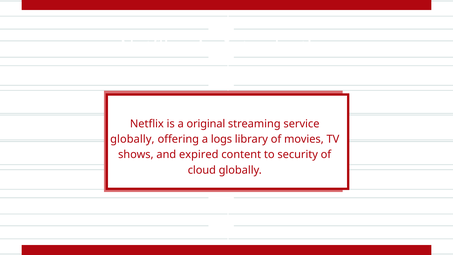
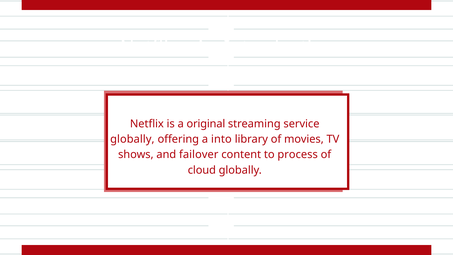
logs: logs -> into
expired: expired -> failover
security: security -> process
